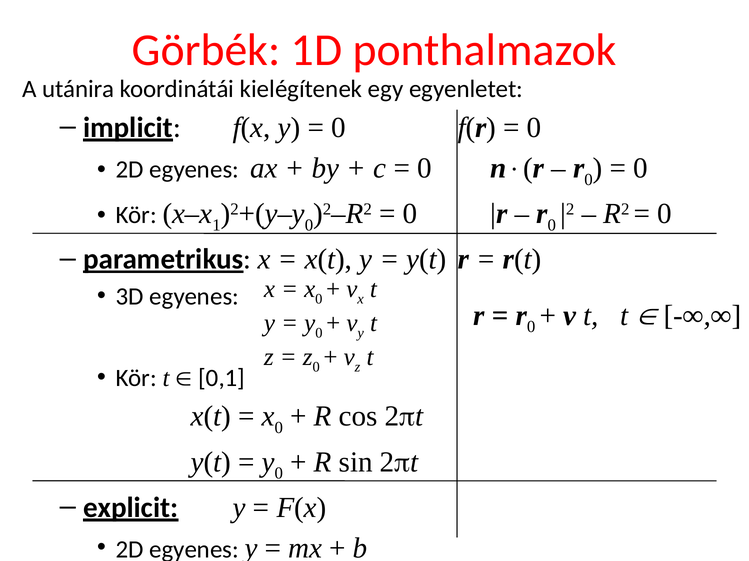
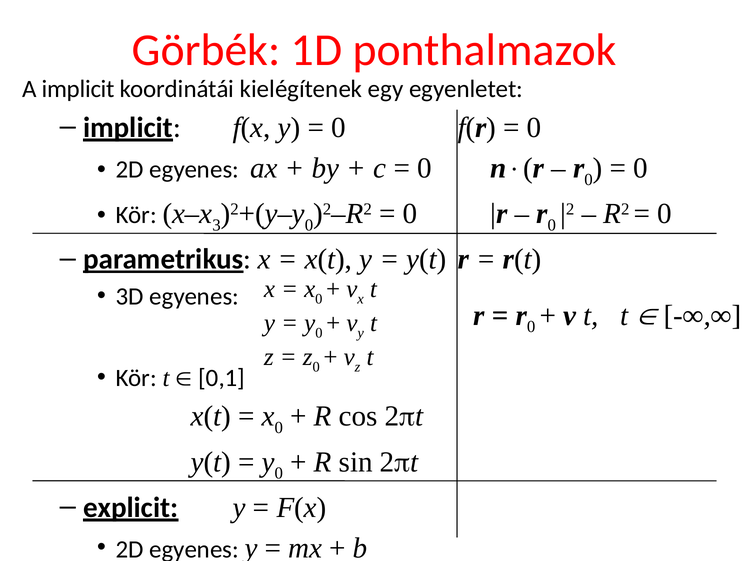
A utánira: utánira -> implicit
1: 1 -> 3
